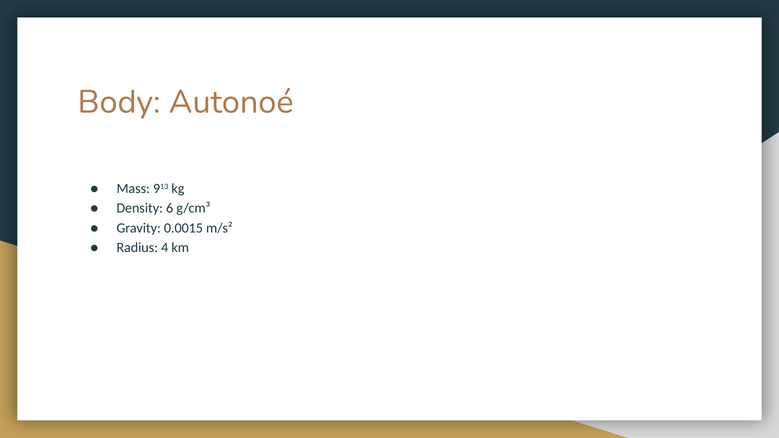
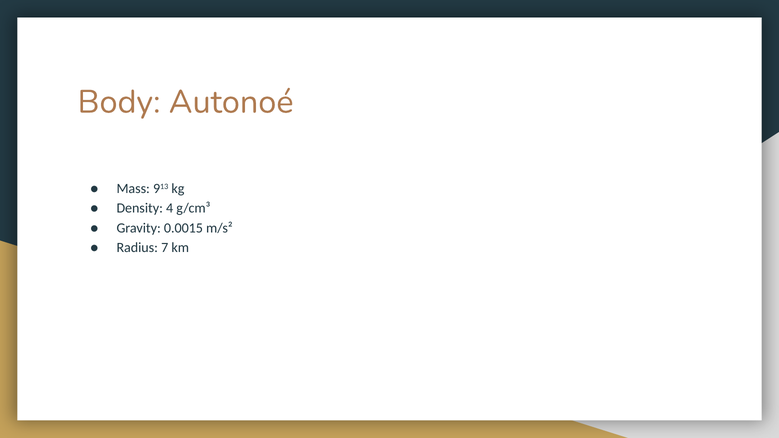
6: 6 -> 4
4: 4 -> 7
